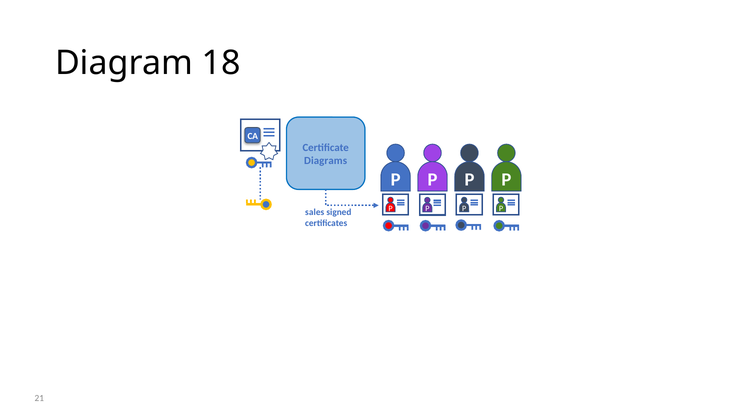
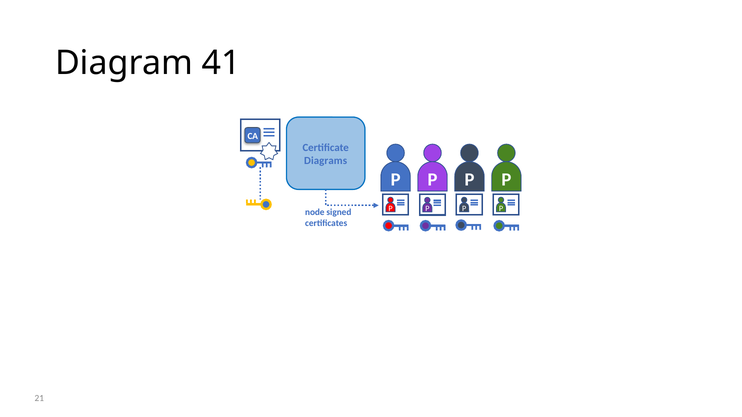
18: 18 -> 41
sales: sales -> node
